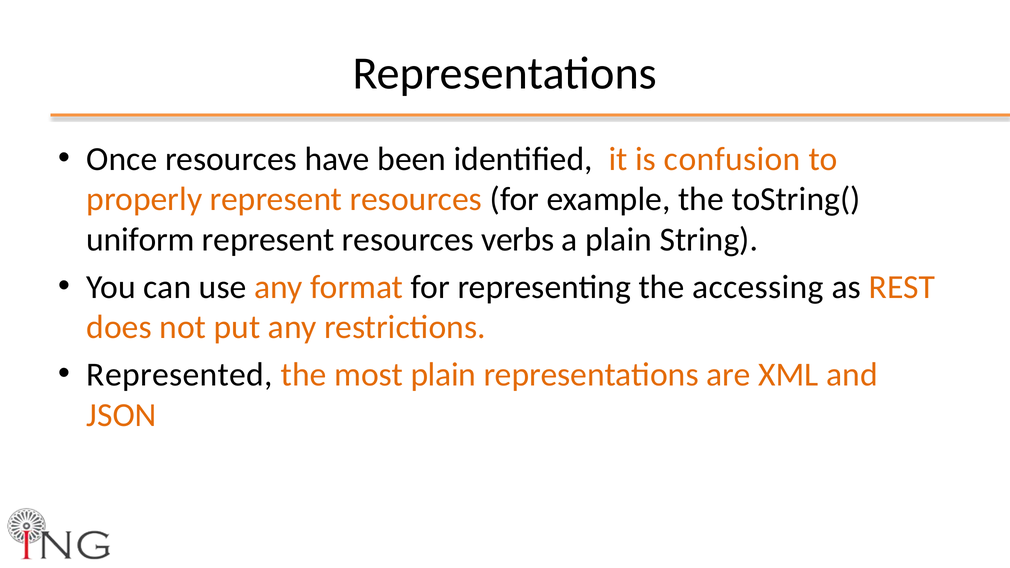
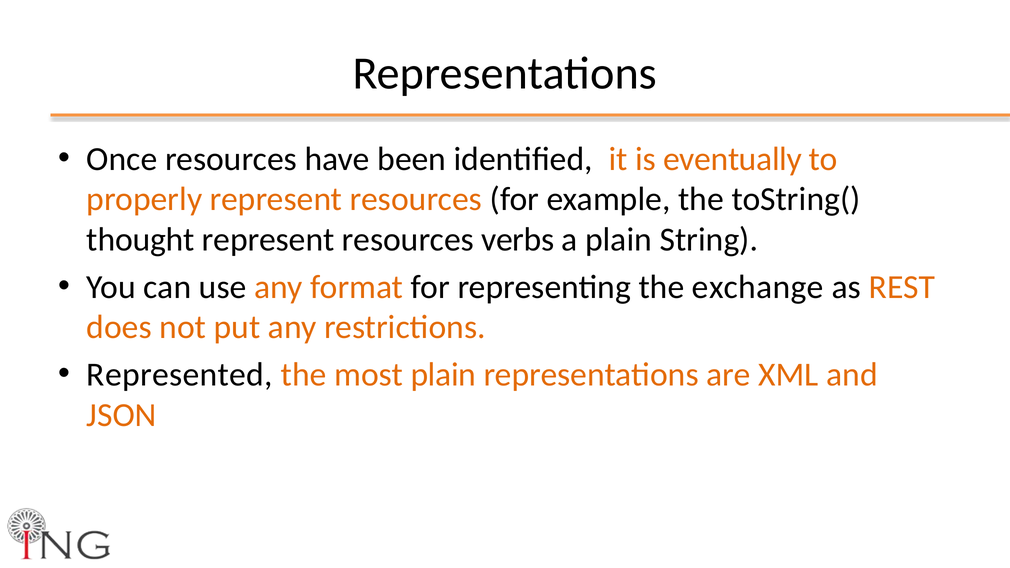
confusion: confusion -> eventually
uniform: uniform -> thought
accessing: accessing -> exchange
